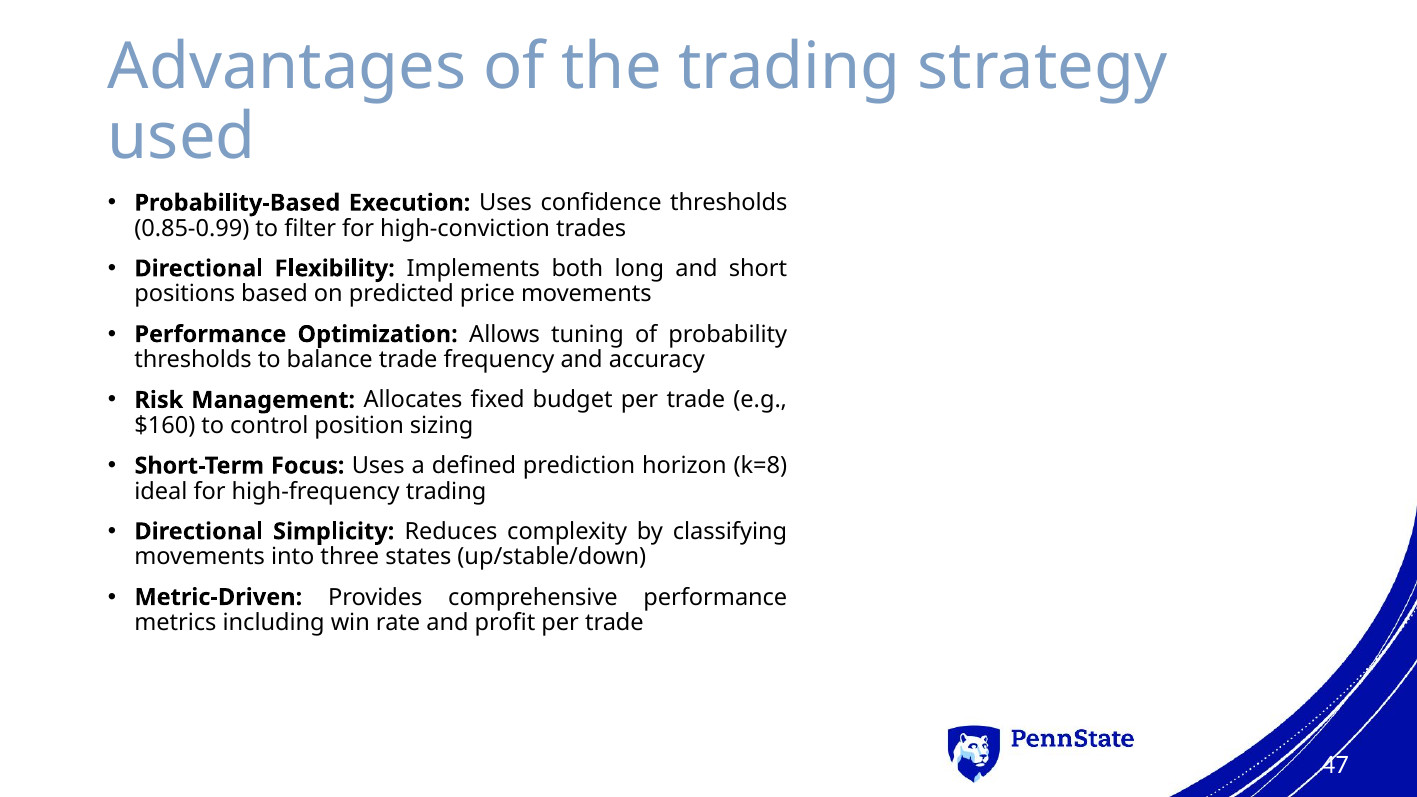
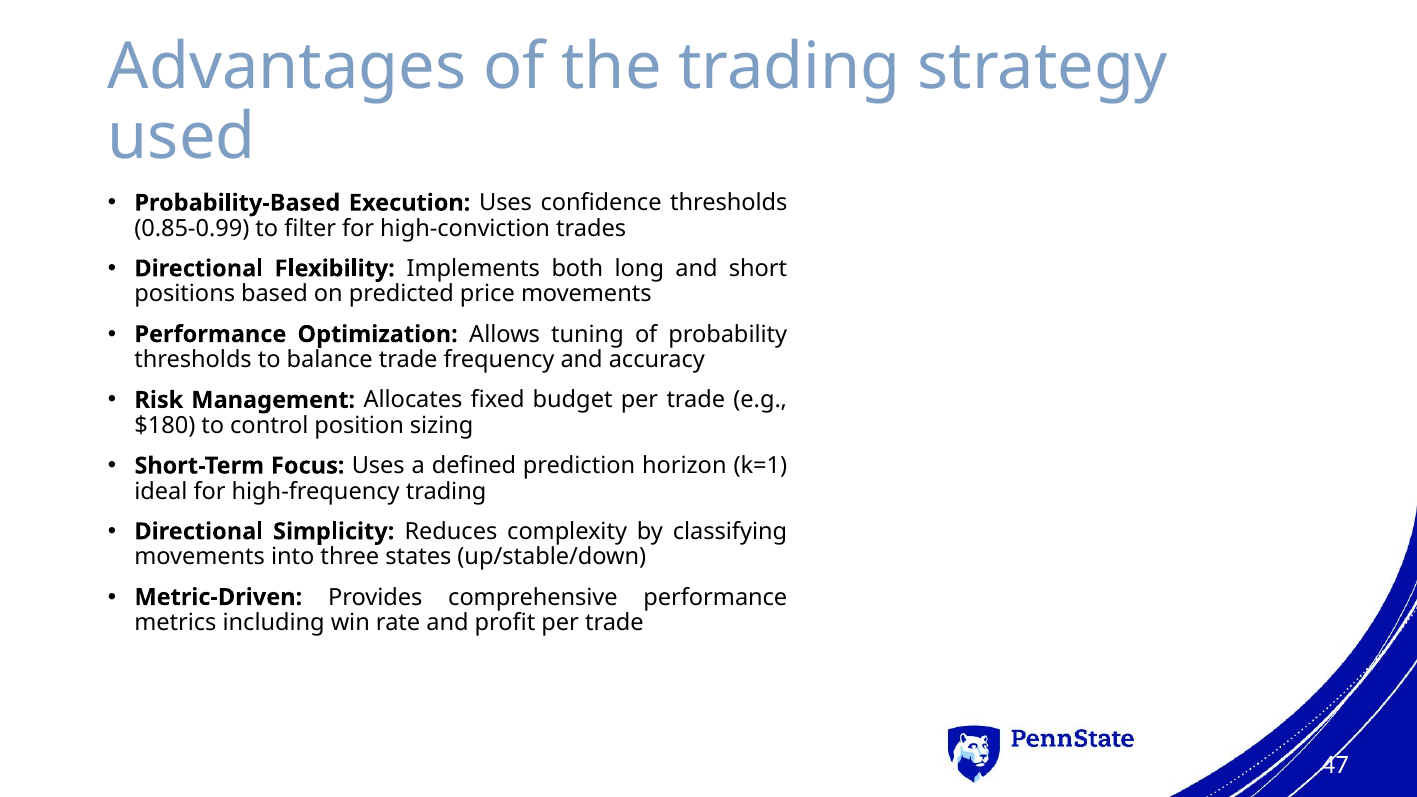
$160: $160 -> $180
k=8: k=8 -> k=1
